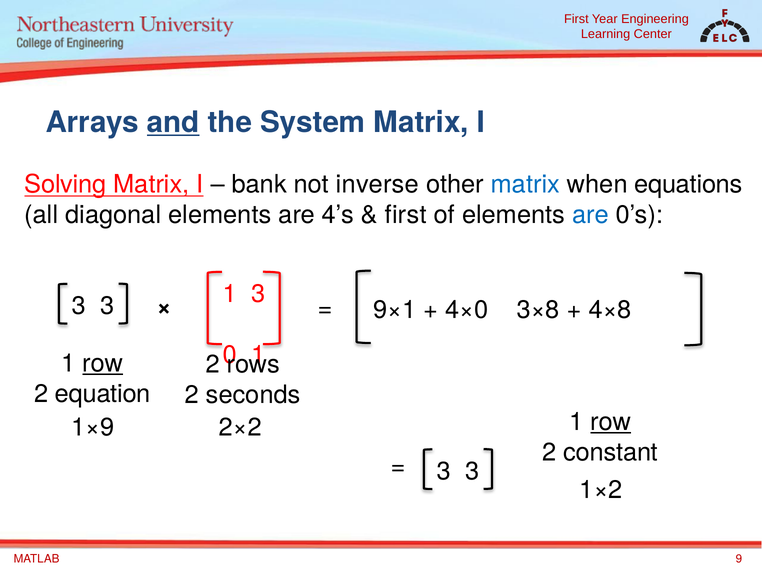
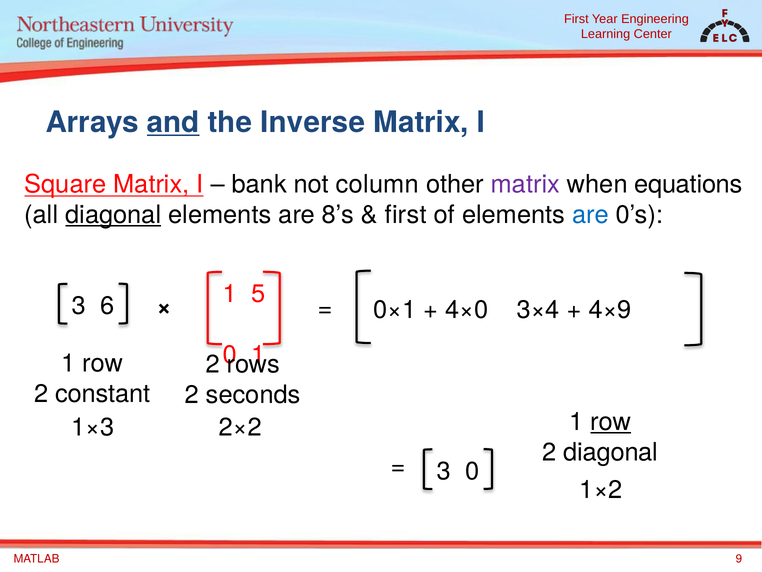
System: System -> Inverse
Solving: Solving -> Square
inverse: inverse -> column
matrix at (525, 184) colour: blue -> purple
diagonal at (113, 215) underline: none -> present
4’s: 4’s -> 8’s
1 3: 3 -> 5
3 at (107, 306): 3 -> 6
9×1: 9×1 -> 0×1
3×8: 3×8 -> 3×4
4×8: 4×8 -> 4×9
row at (103, 363) underline: present -> none
equation: equation -> constant
1×9: 1×9 -> 1×3
2 constant: constant -> diagonal
3 at (472, 471): 3 -> 0
